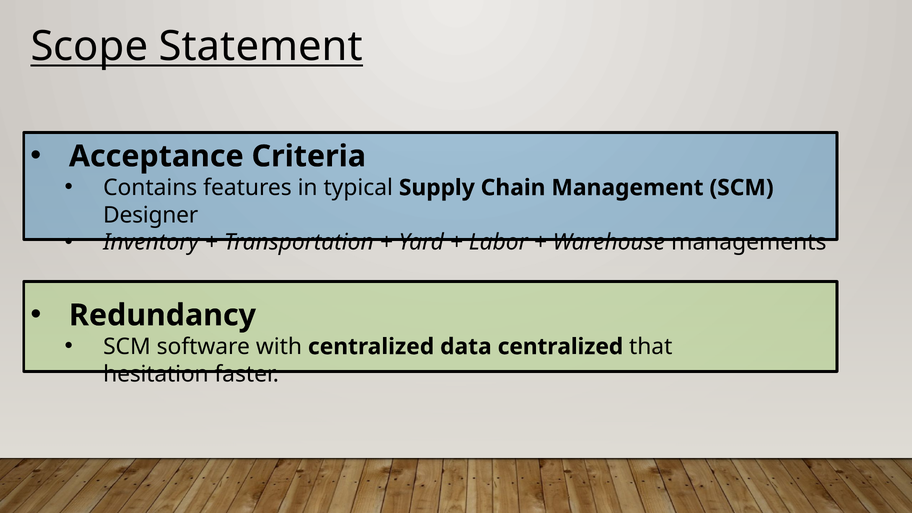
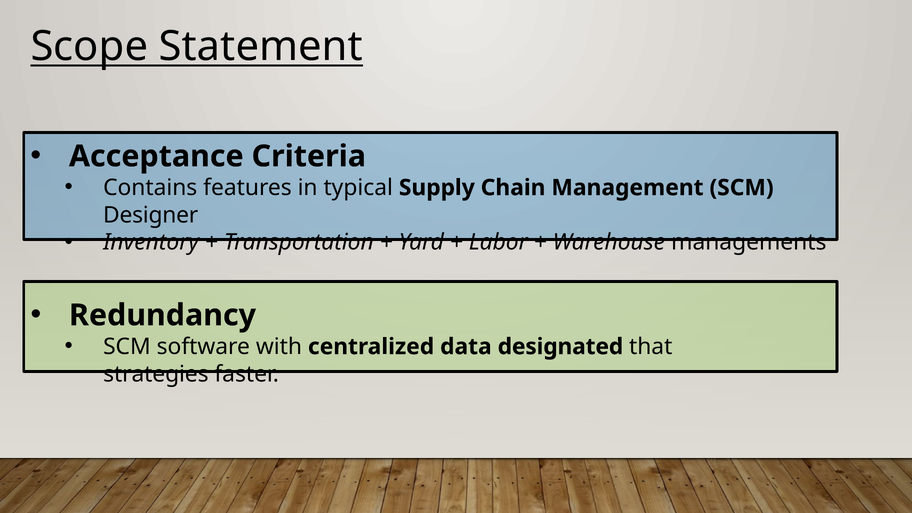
data centralized: centralized -> designated
hesitation: hesitation -> strategies
